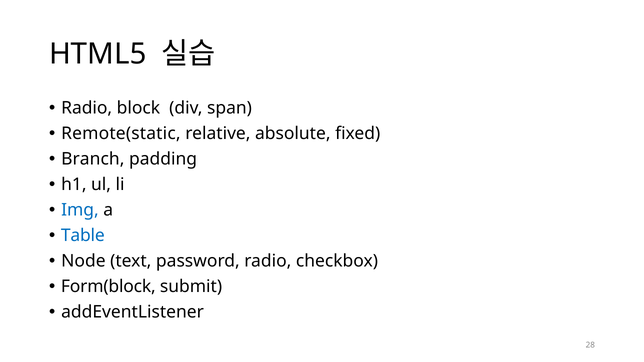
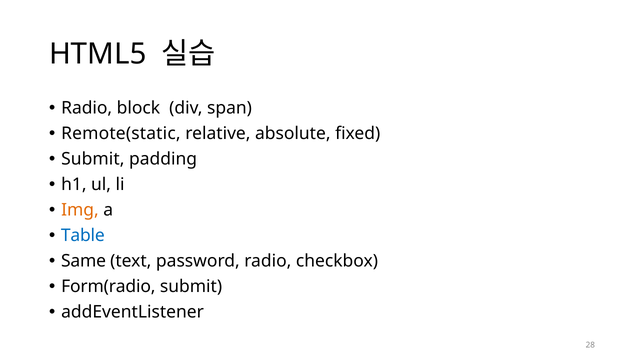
Branch at (93, 159): Branch -> Submit
Img colour: blue -> orange
Node: Node -> Same
Form(block: Form(block -> Form(radio
